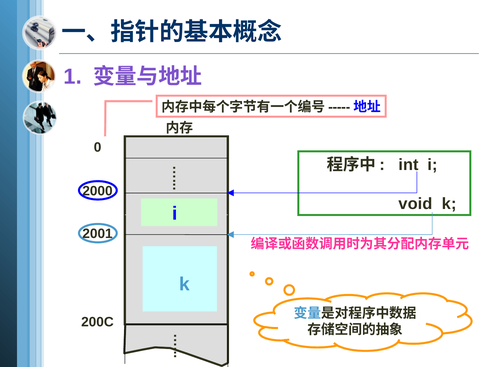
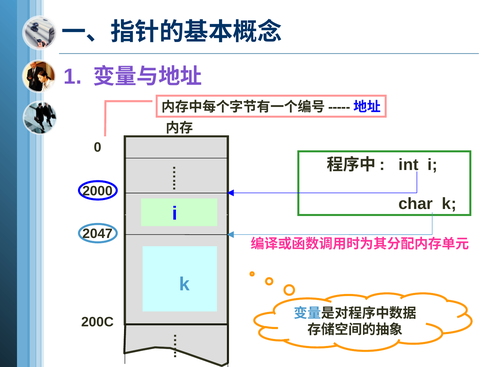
void: void -> char
2001: 2001 -> 2047
